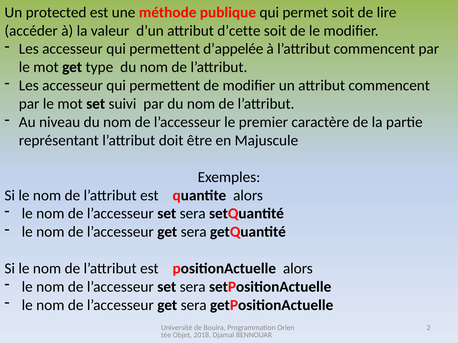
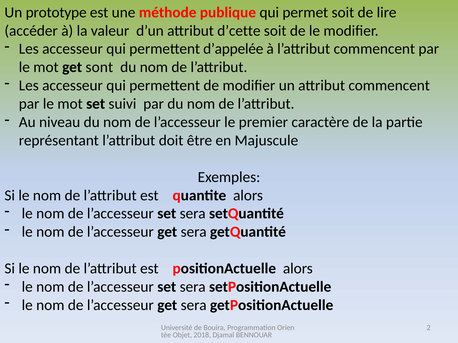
protected: protected -> prototype
type: type -> sont
